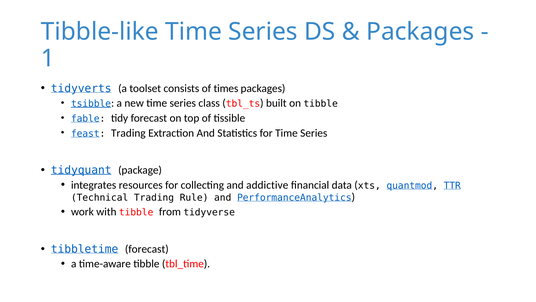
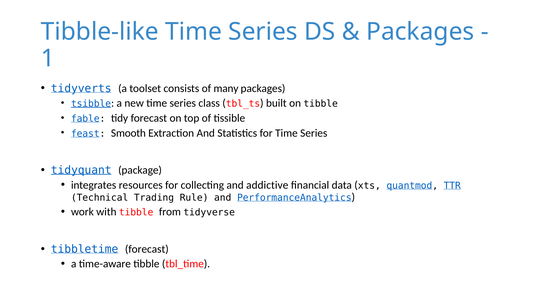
times: times -> many
feast Trading: Trading -> Smooth
